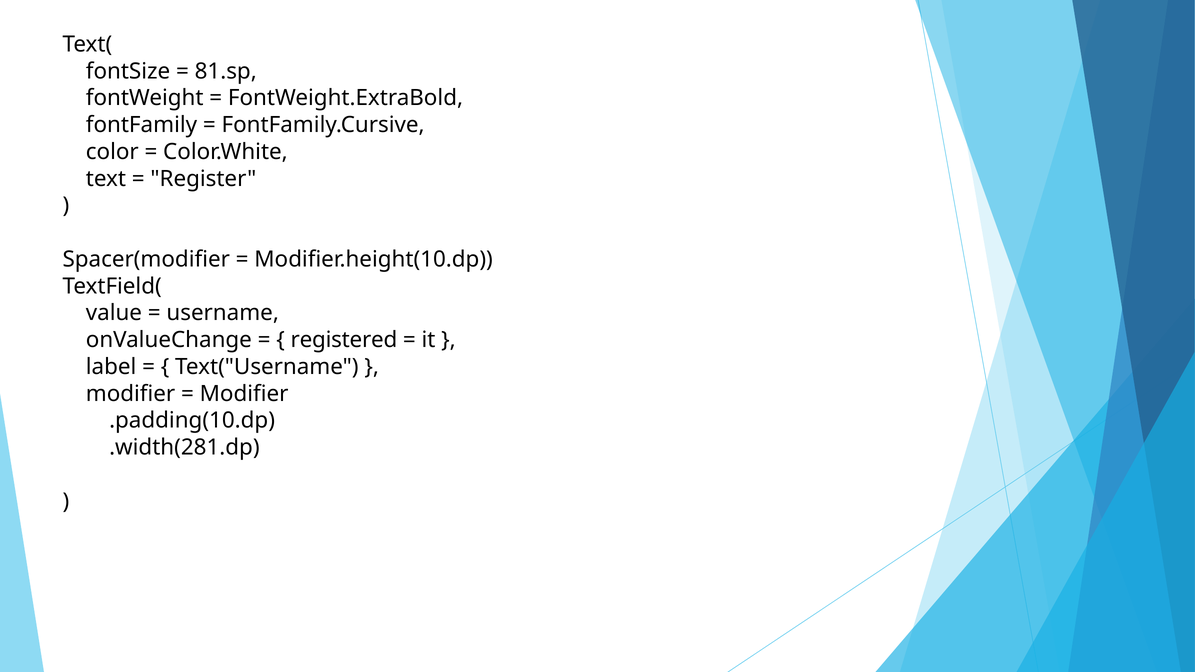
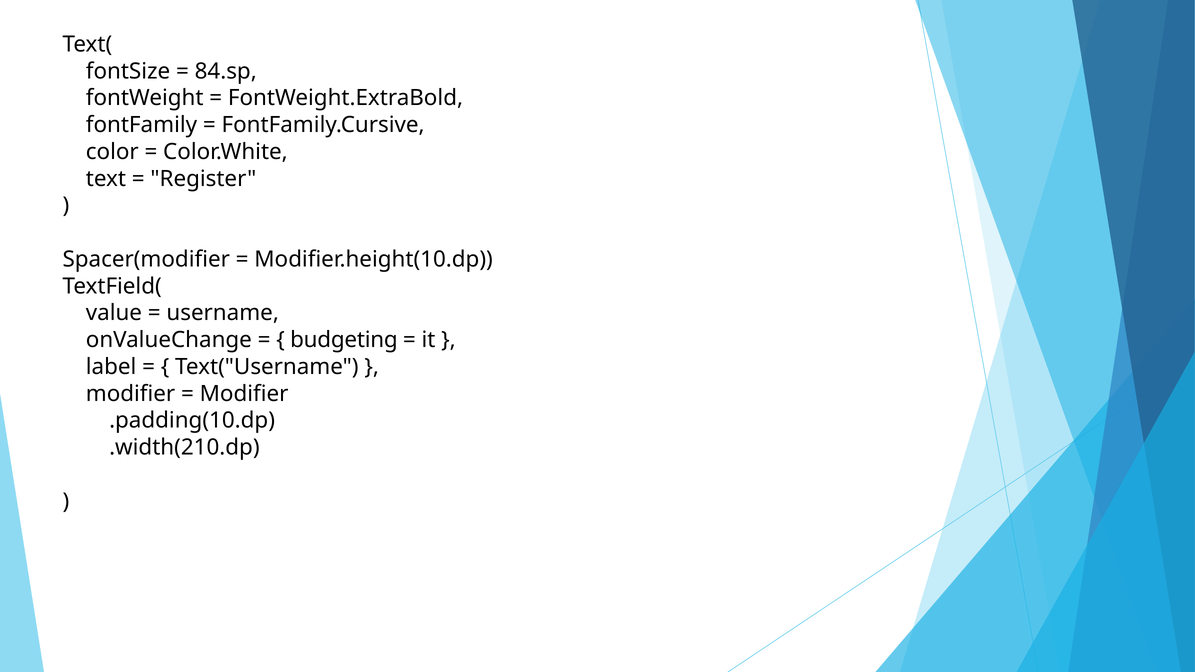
81.sp: 81.sp -> 84.sp
registered: registered -> budgeting
.width(281.dp: .width(281.dp -> .width(210.dp
